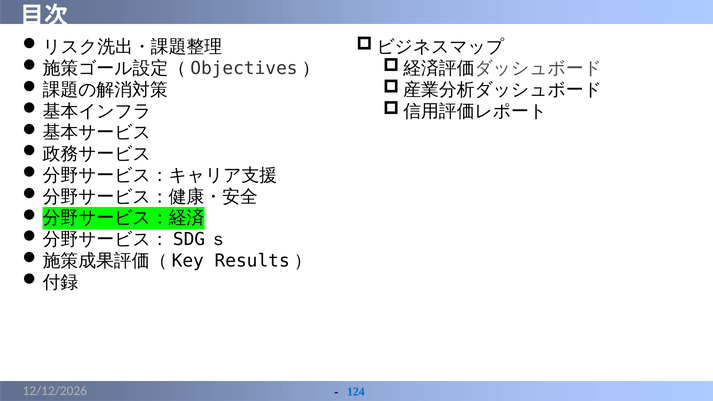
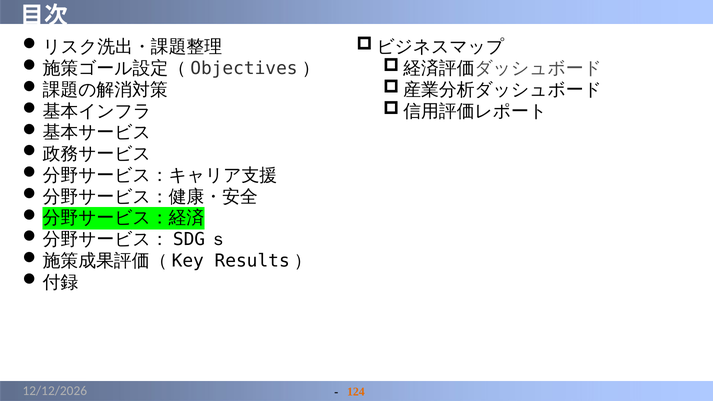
124 colour: blue -> orange
